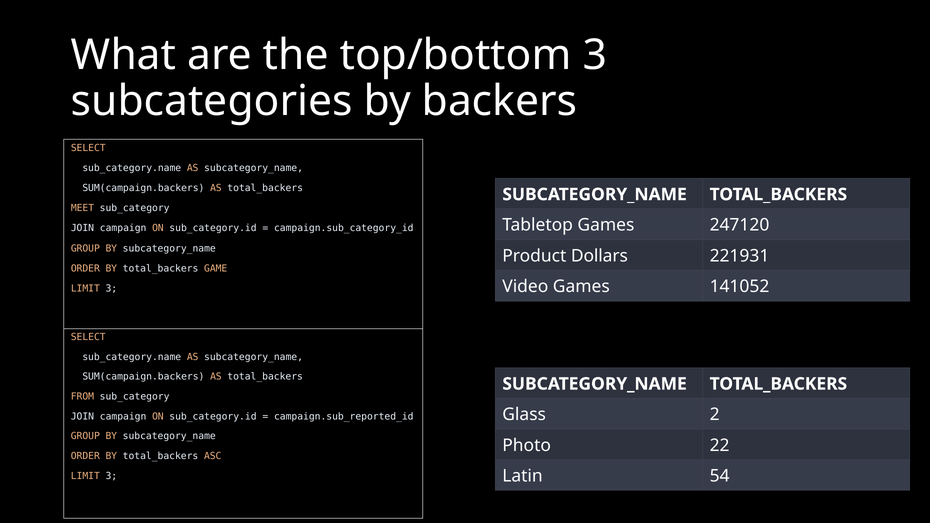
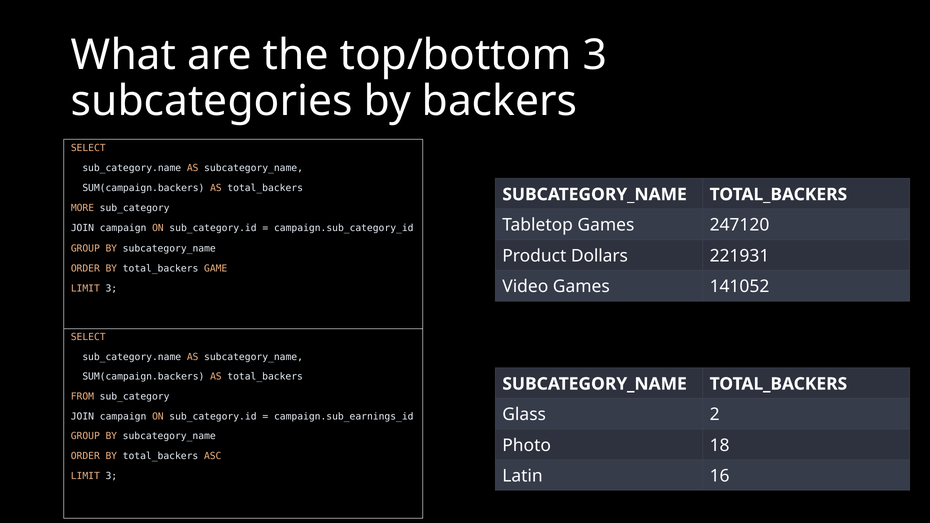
MEET: MEET -> MORE
campaign.sub_reported_id: campaign.sub_reported_id -> campaign.sub_earnings_id
22: 22 -> 18
54: 54 -> 16
